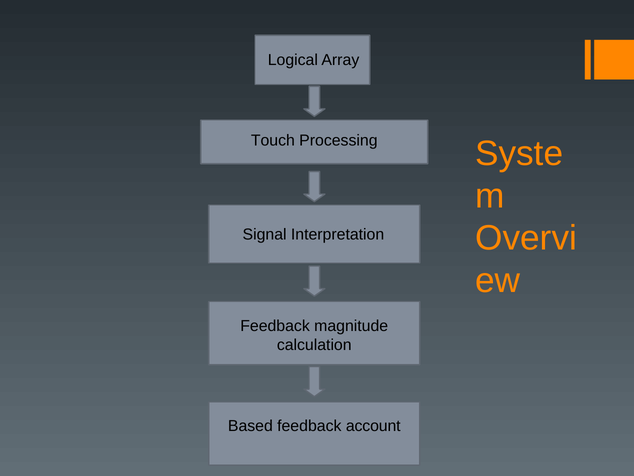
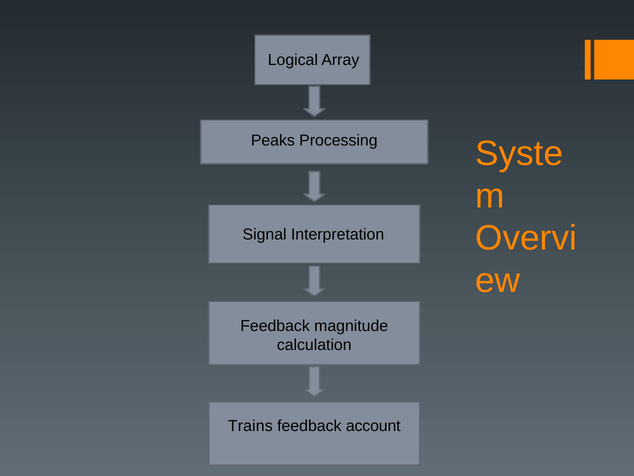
Touch: Touch -> Peaks
Based: Based -> Trains
